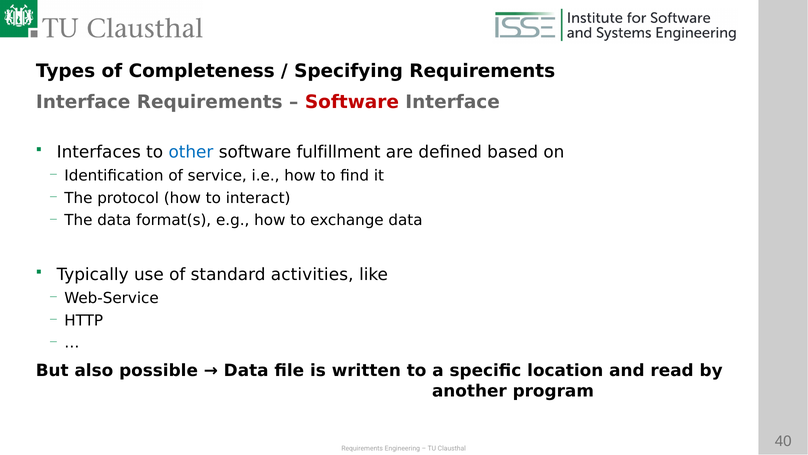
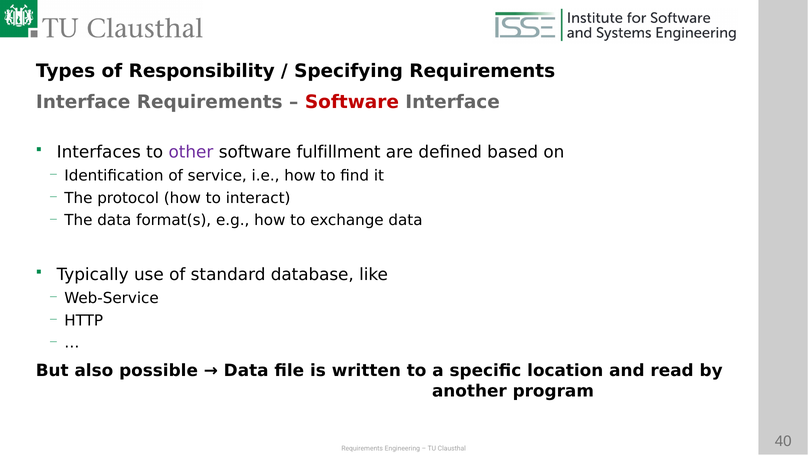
Completeness: Completeness -> Responsibility
other colour: blue -> purple
activities: activities -> database
